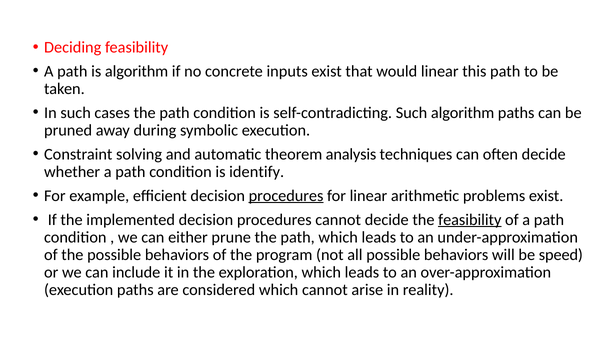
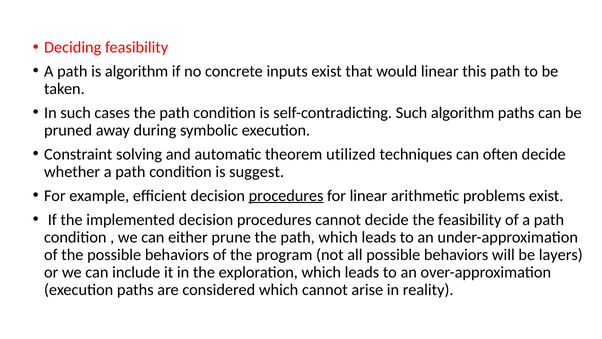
analysis: analysis -> utilized
identify: identify -> suggest
feasibility at (470, 219) underline: present -> none
speed: speed -> layers
